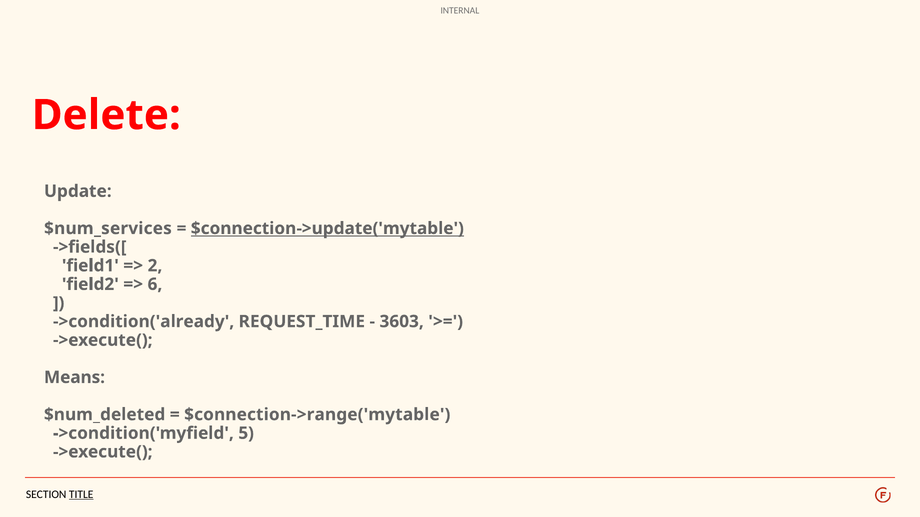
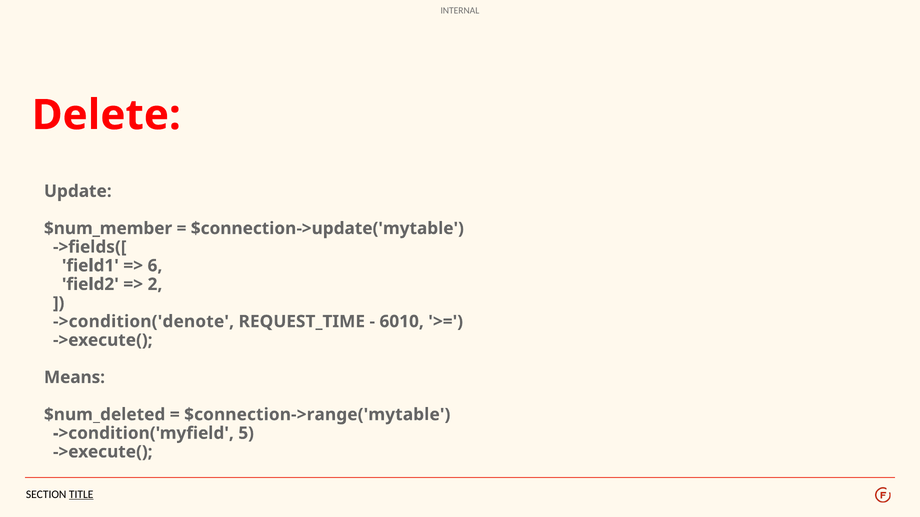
$num_services: $num_services -> $num_member
$connection->update('mytable underline: present -> none
2: 2 -> 6
6: 6 -> 2
->condition('already: ->condition('already -> ->condition('denote
3603: 3603 -> 6010
